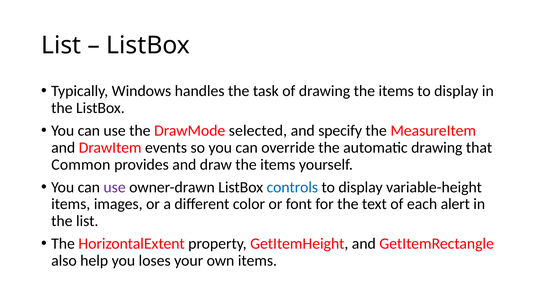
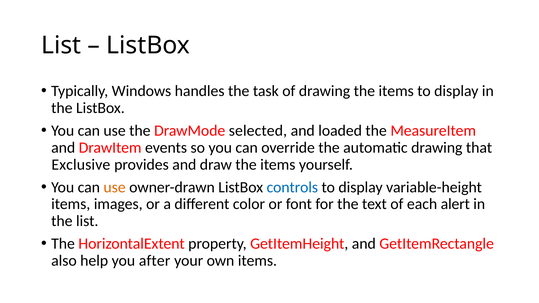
specify: specify -> loaded
Common: Common -> Exclusive
use at (115, 187) colour: purple -> orange
loses: loses -> after
